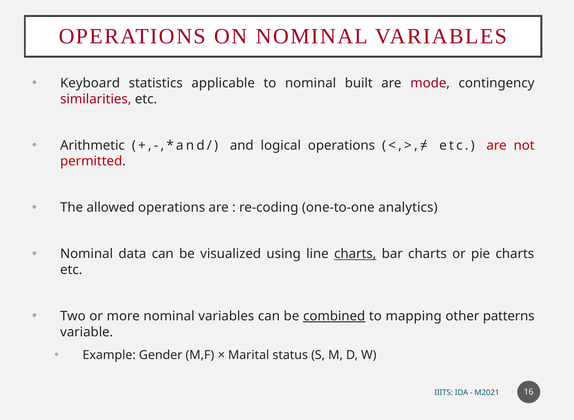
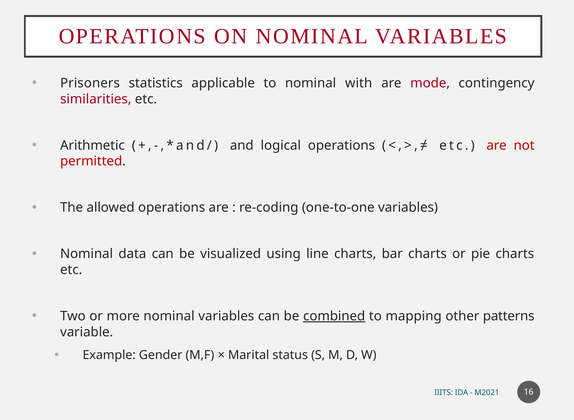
Keyboard: Keyboard -> Prisoners
built: built -> with
one-to-one analytics: analytics -> variables
charts at (355, 254) underline: present -> none
